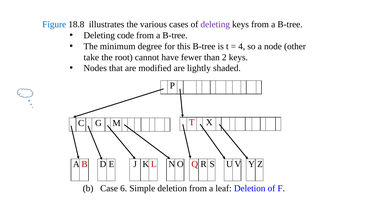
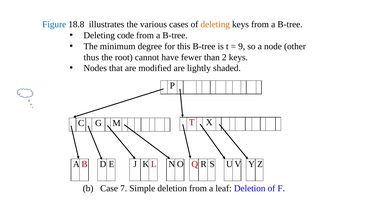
deleting at (215, 24) colour: purple -> orange
4: 4 -> 9
take: take -> thus
6: 6 -> 7
